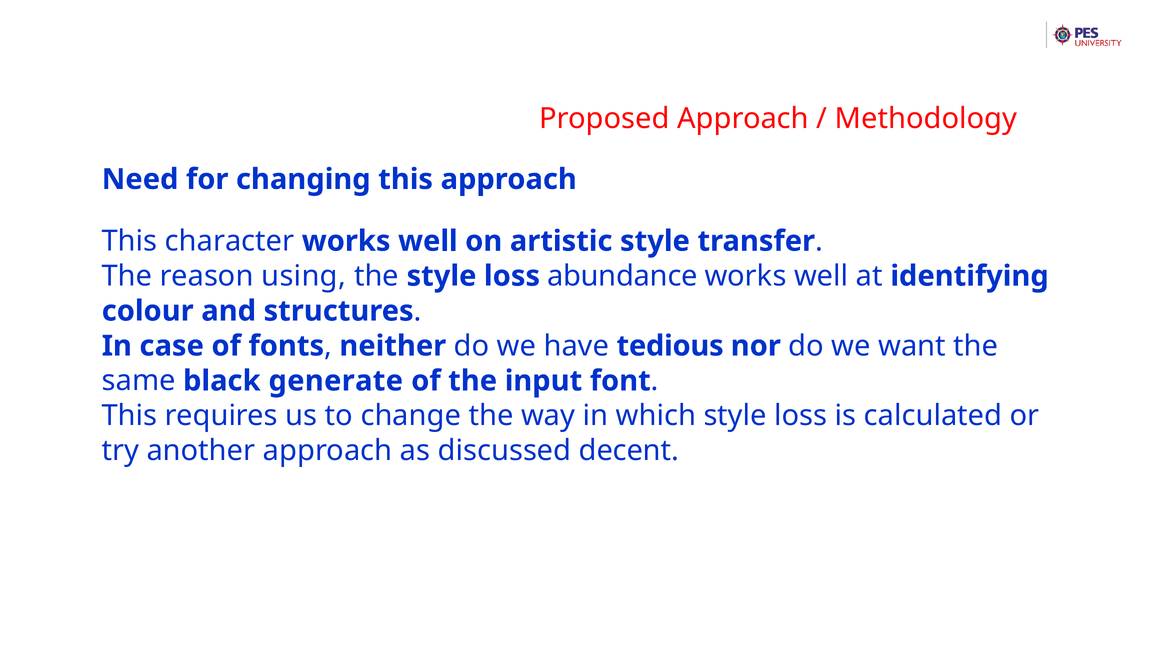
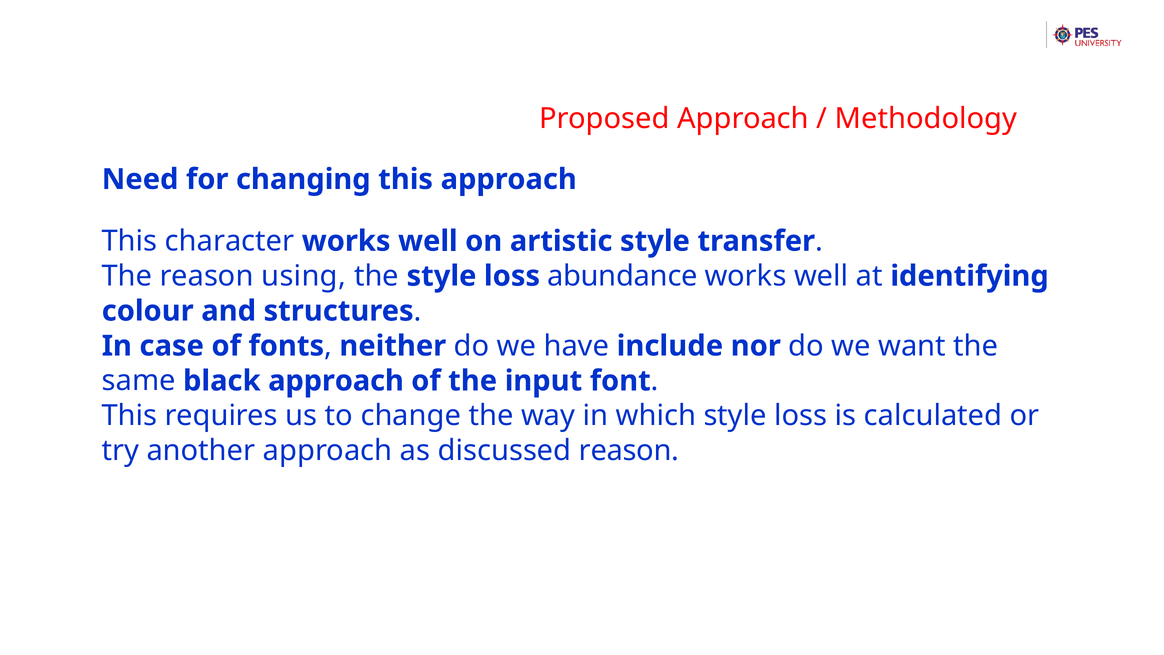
tedious: tedious -> include
black generate: generate -> approach
discussed decent: decent -> reason
